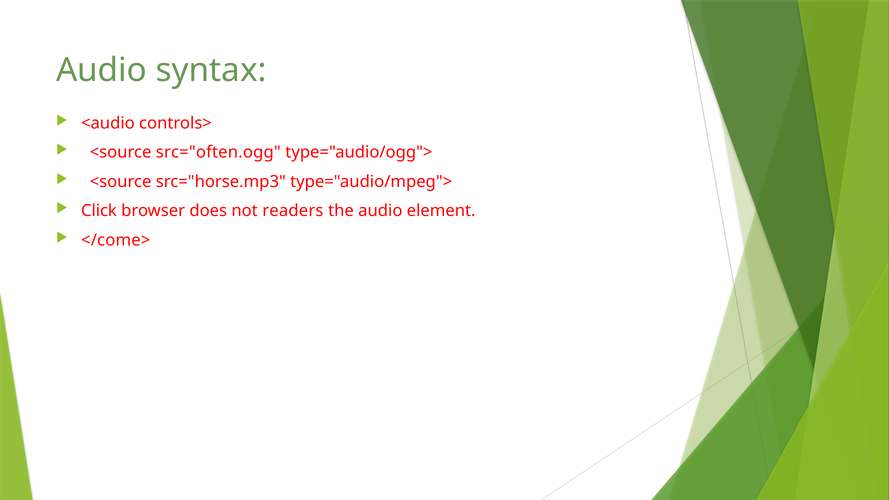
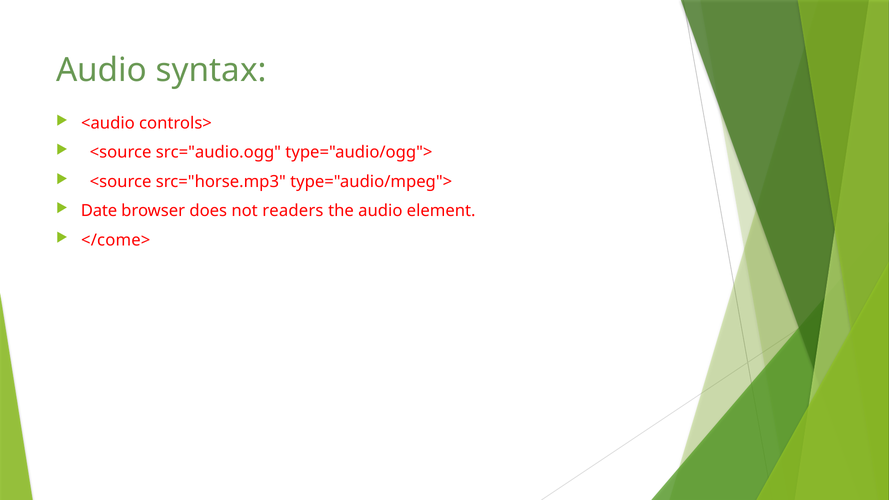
src="often.ogg: src="often.ogg -> src="audio.ogg
Click: Click -> Date
